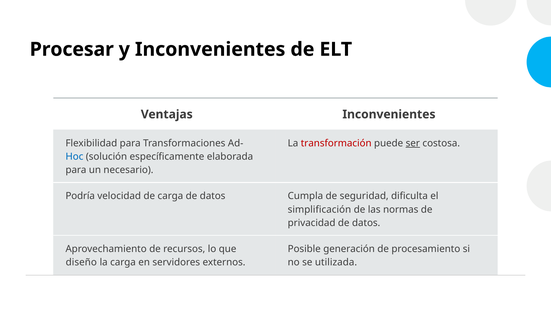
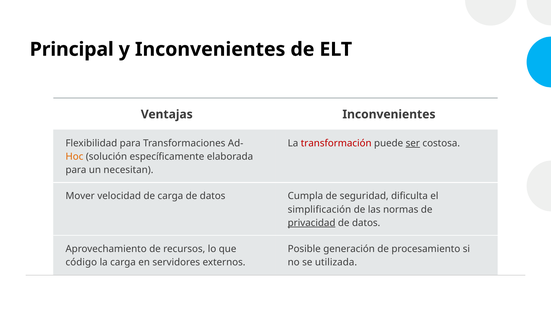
Procesar: Procesar -> Principal
Hoc colour: blue -> orange
necesario: necesario -> necesitan
Podría: Podría -> Mover
privacidad underline: none -> present
diseño: diseño -> código
